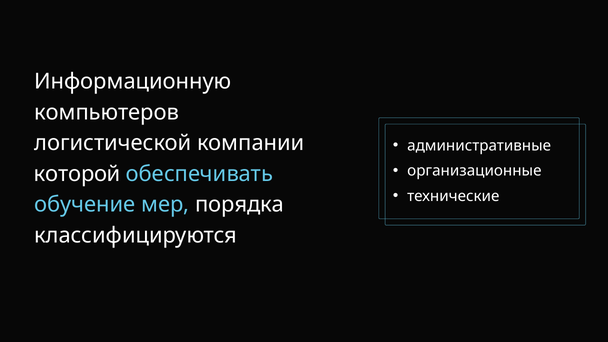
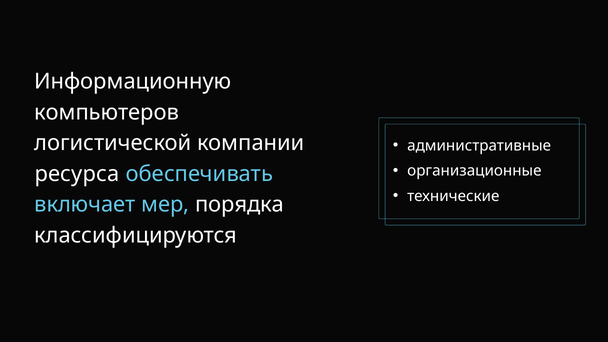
которой: которой -> ресурса
обучение: обучение -> включает
